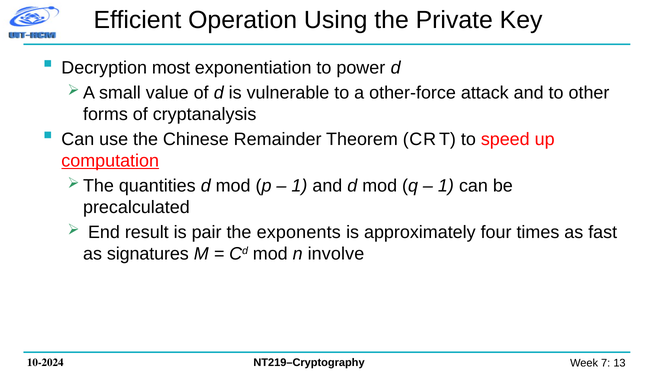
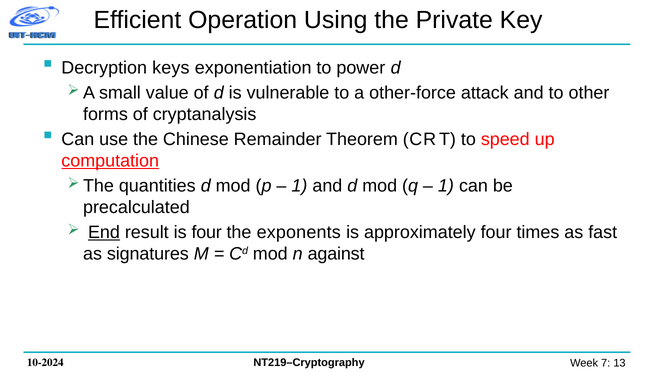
most: most -> keys
End underline: none -> present
is pair: pair -> four
involve: involve -> against
